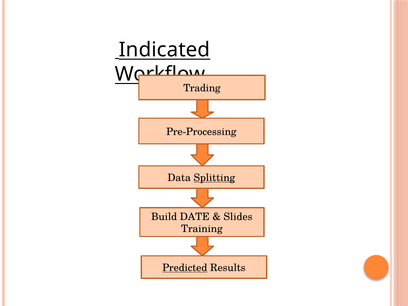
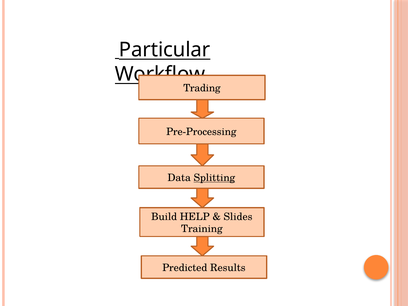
Indicated: Indicated -> Particular
DATE: DATE -> HELP
Predicted underline: present -> none
